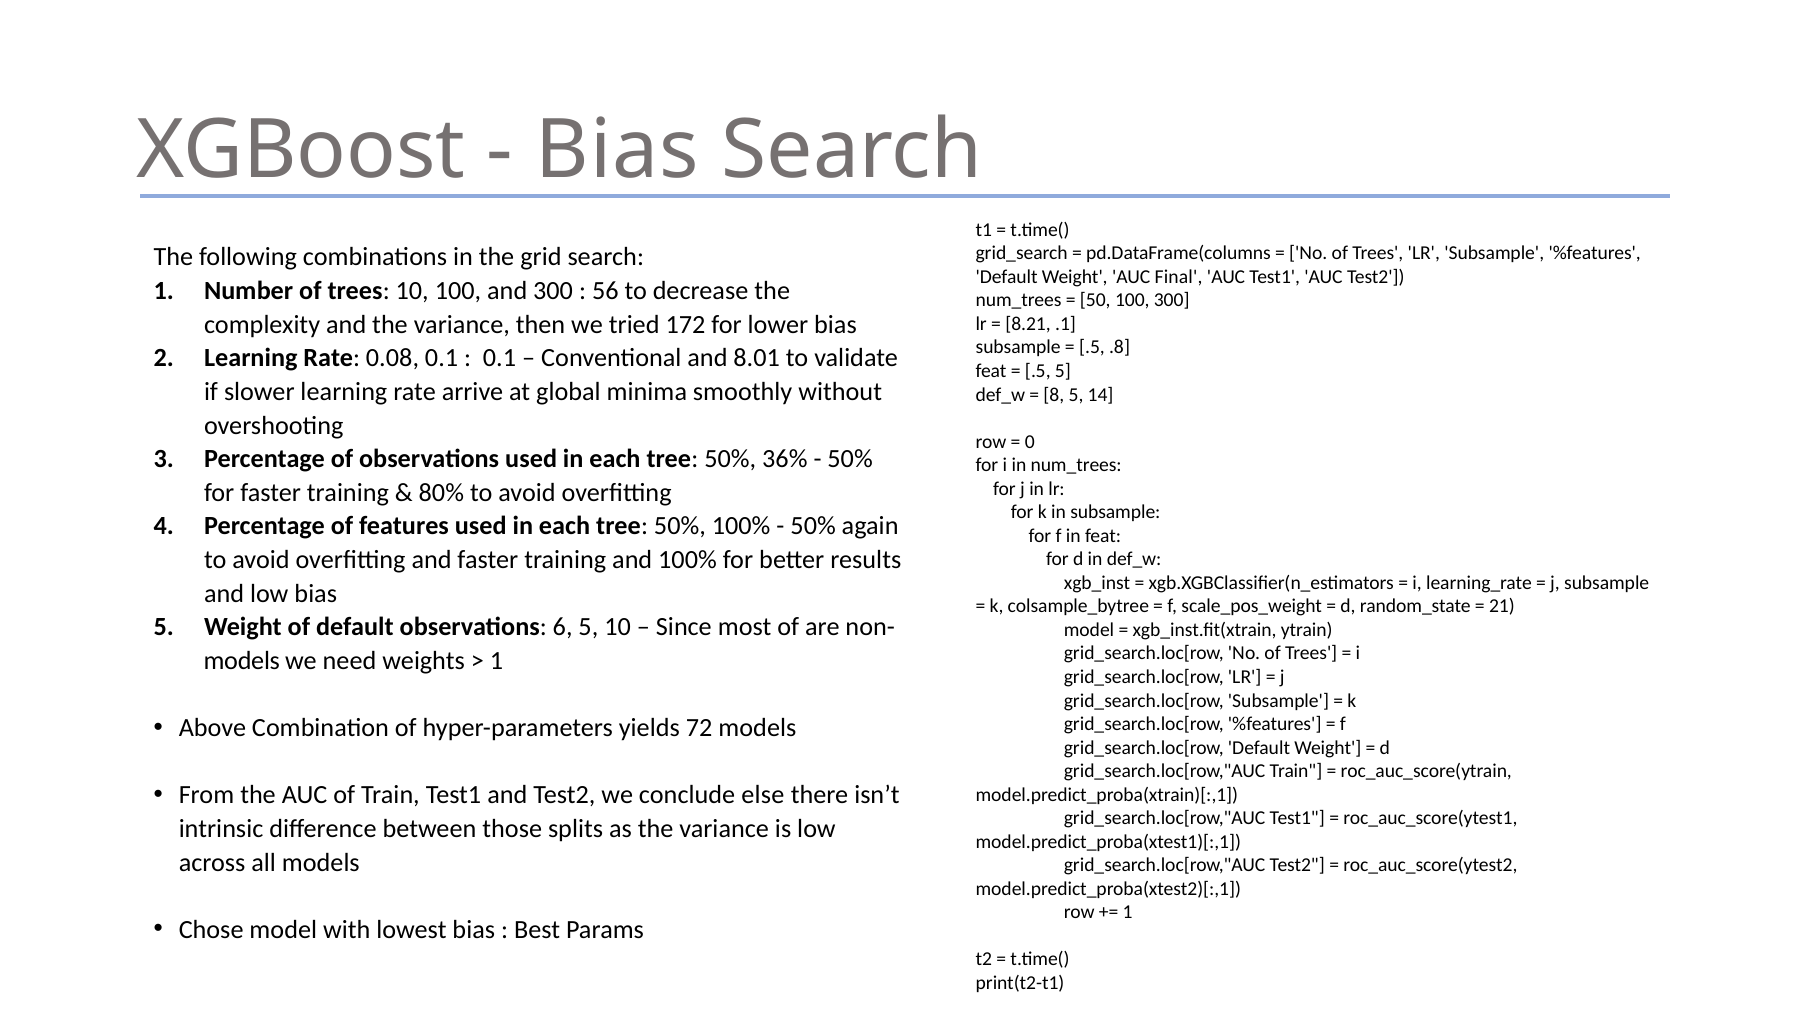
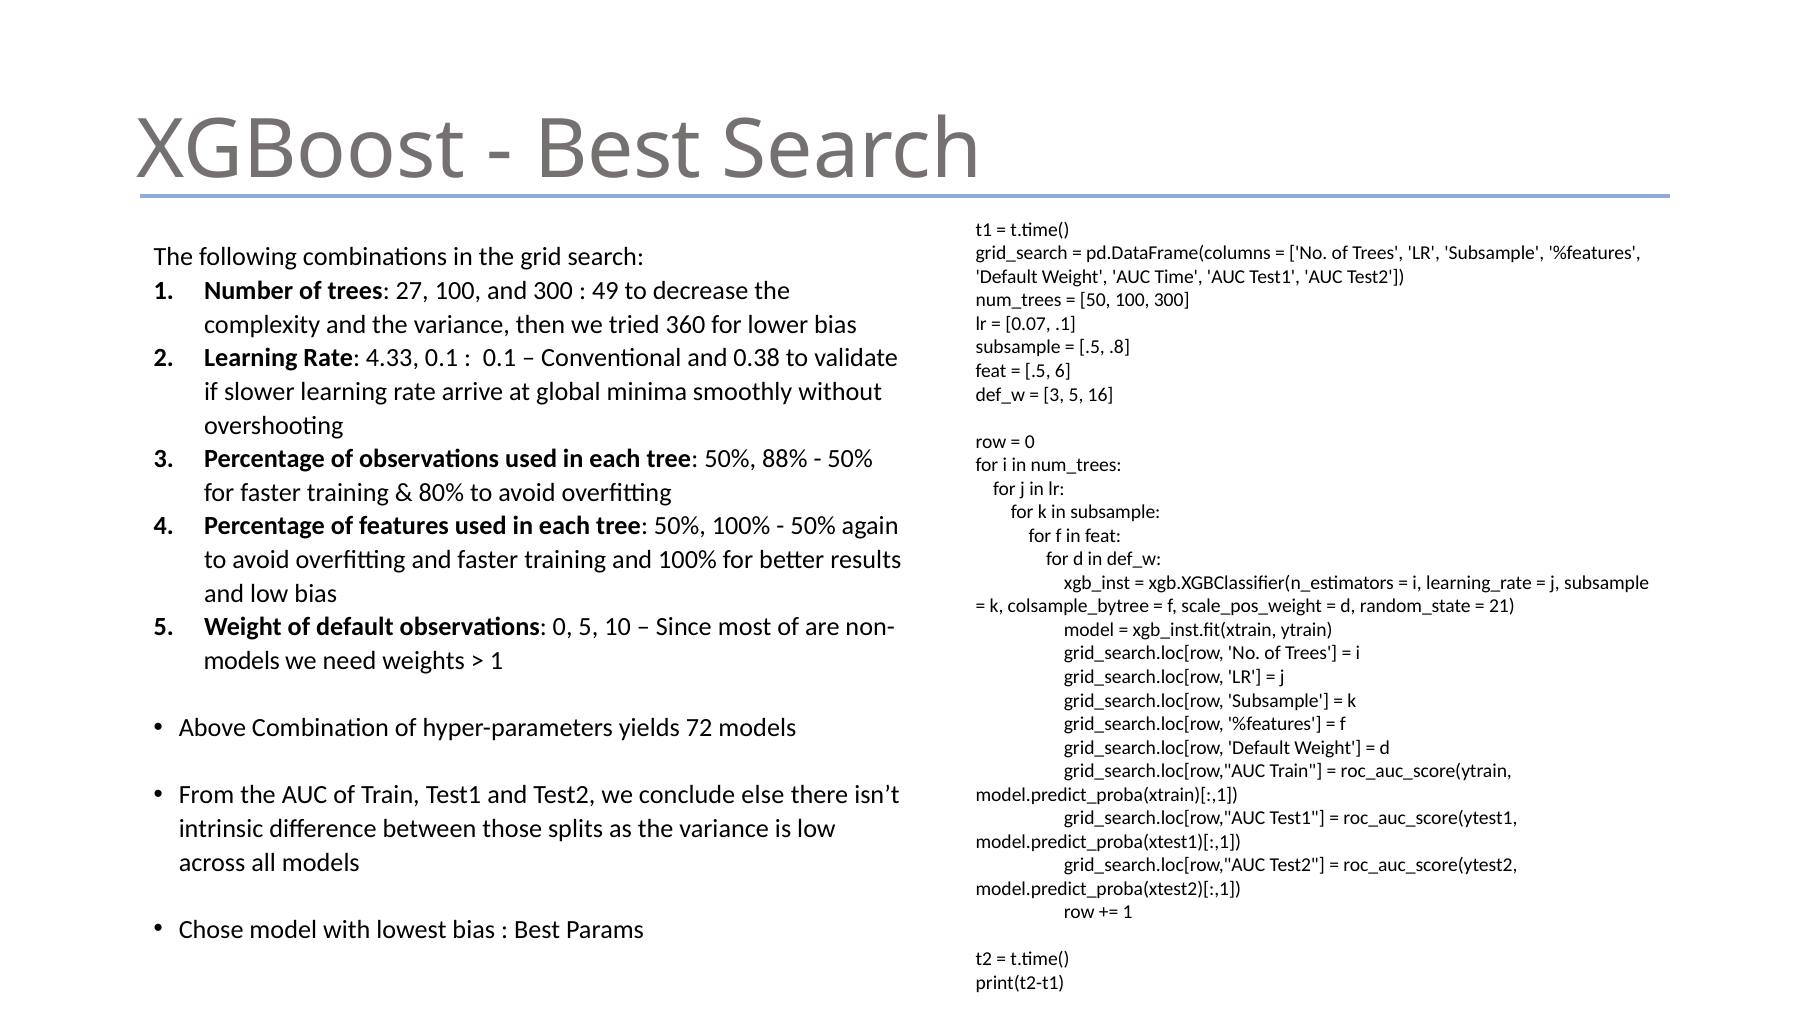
Bias at (617, 151): Bias -> Best
Final: Final -> Time
trees 10: 10 -> 27
56: 56 -> 49
172: 172 -> 360
8.21: 8.21 -> 0.07
0.08: 0.08 -> 4.33
8.01: 8.01 -> 0.38
.5 5: 5 -> 6
8 at (1054, 395): 8 -> 3
14: 14 -> 16
36%: 36% -> 88%
observations 6: 6 -> 0
